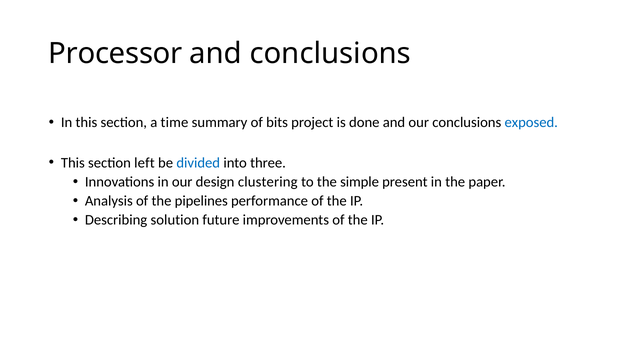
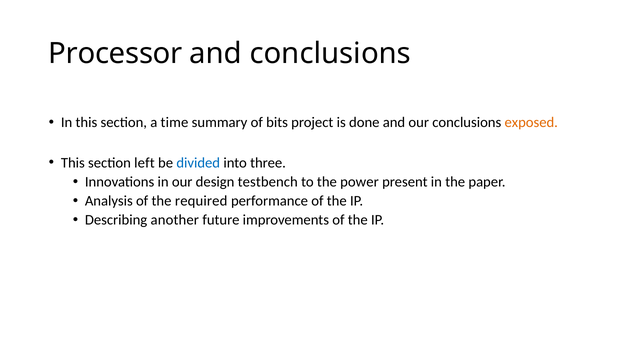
exposed colour: blue -> orange
clustering: clustering -> testbench
simple: simple -> power
pipelines: pipelines -> required
solution: solution -> another
